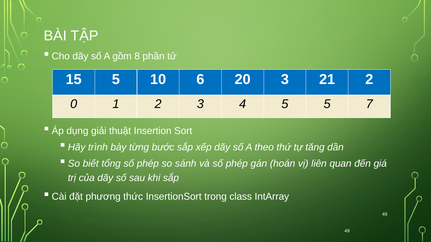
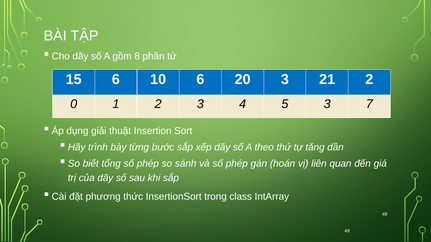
15 5: 5 -> 6
5 5: 5 -> 3
